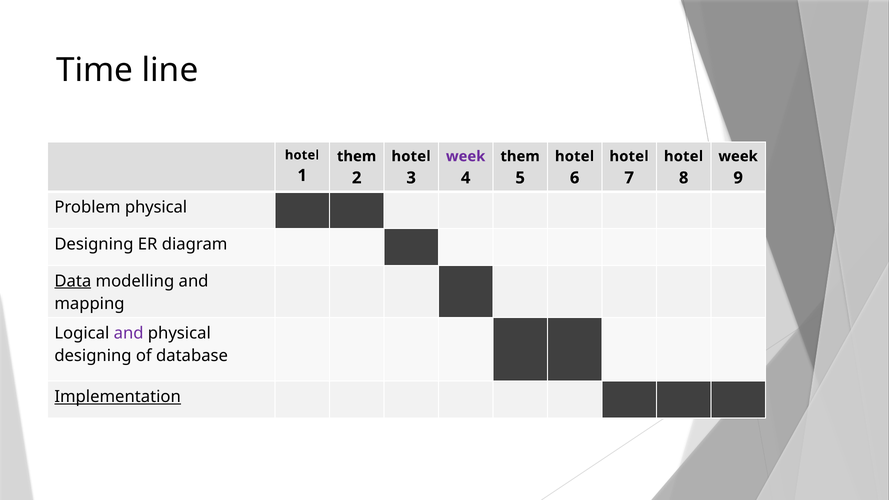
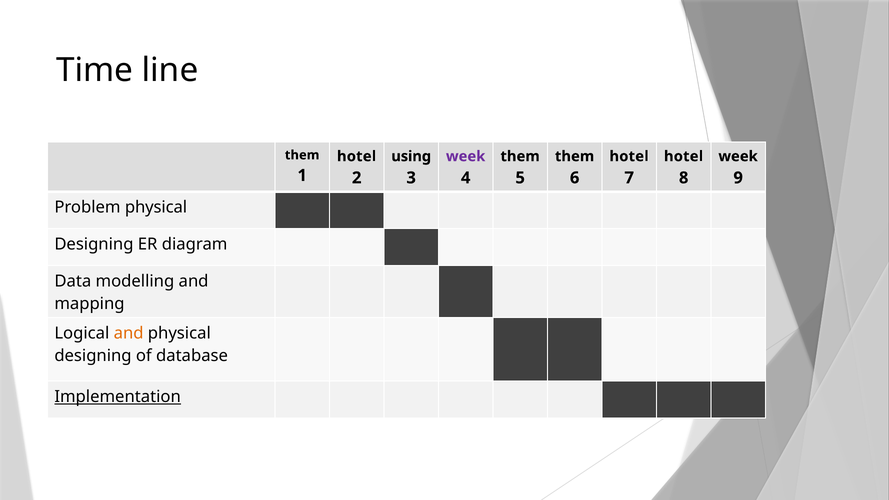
hotel at (302, 155): hotel -> them
them at (357, 156): them -> hotel
hotel at (411, 156): hotel -> using
hotel at (575, 156): hotel -> them
Data underline: present -> none
and at (129, 333) colour: purple -> orange
